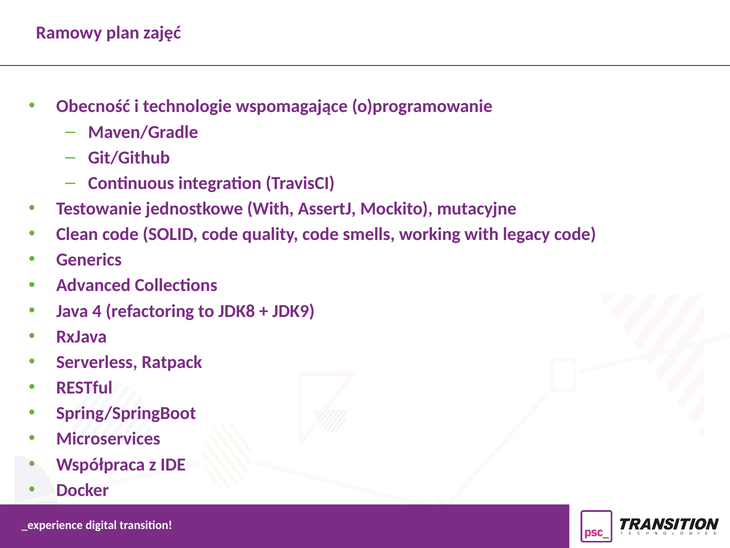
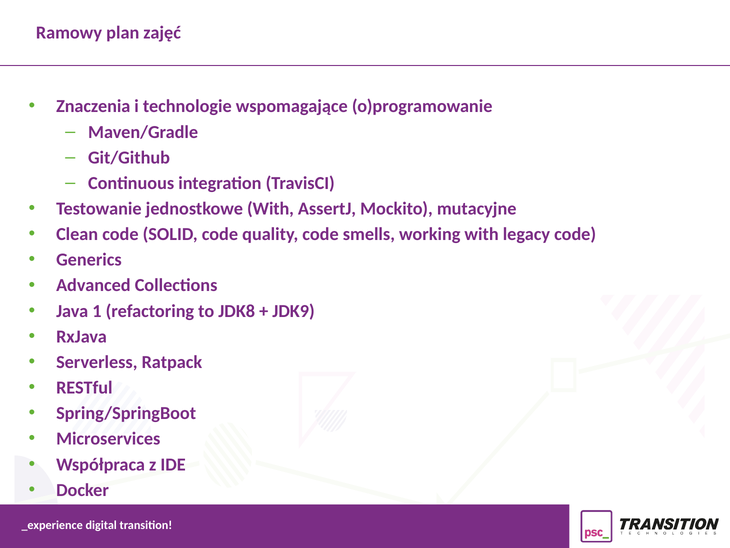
Obecność: Obecność -> Znaczenia
4: 4 -> 1
